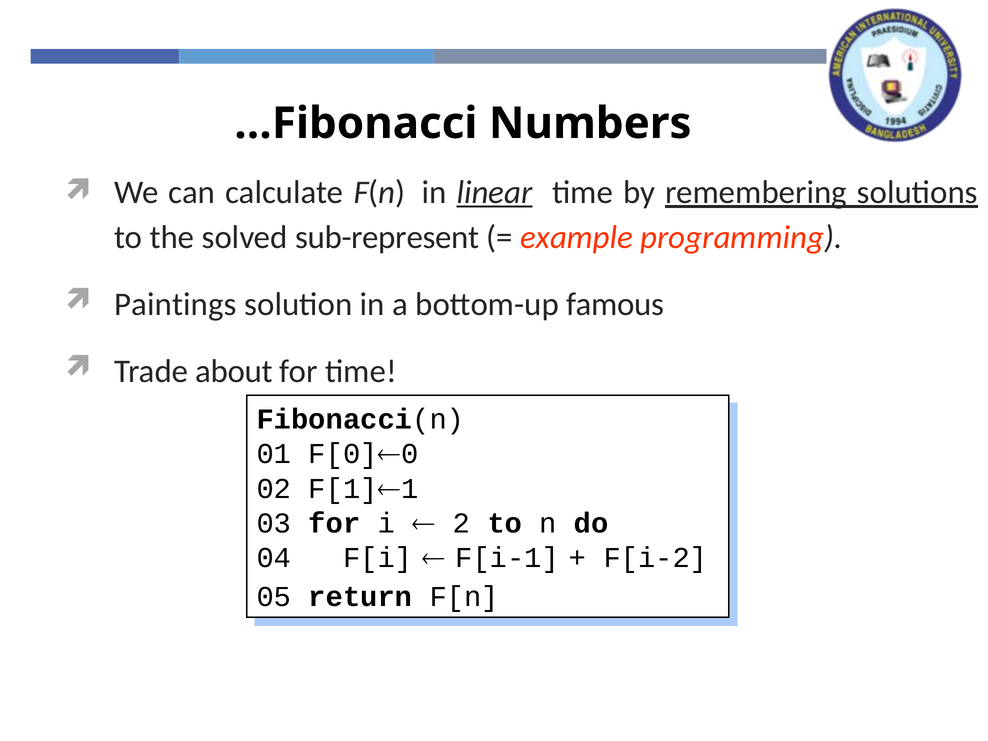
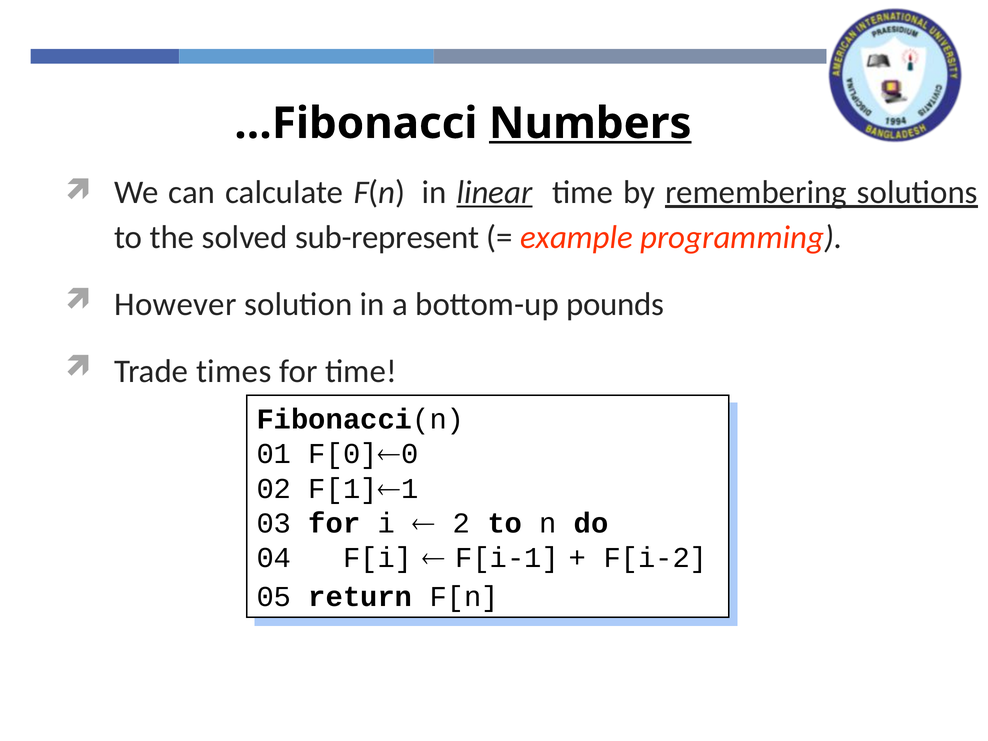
Numbers underline: none -> present
Paintings: Paintings -> However
famous: famous -> pounds
about: about -> times
